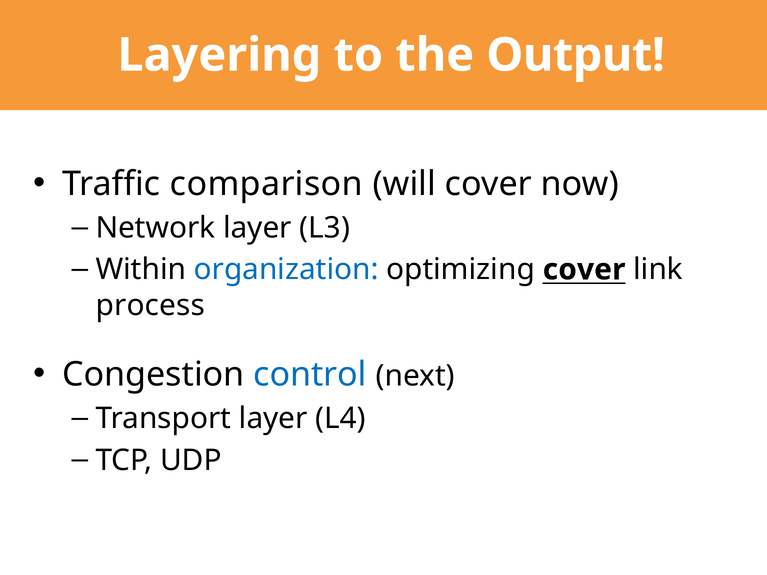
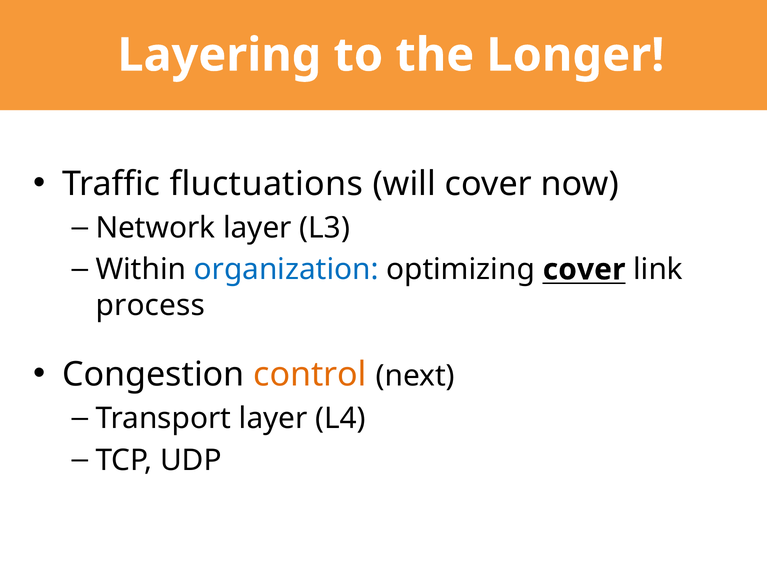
Output: Output -> Longer
comparison: comparison -> fluctuations
control colour: blue -> orange
